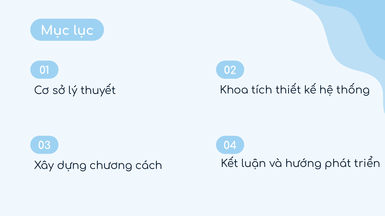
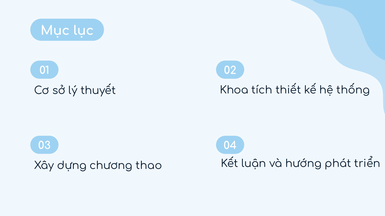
cách: cách -> thao
